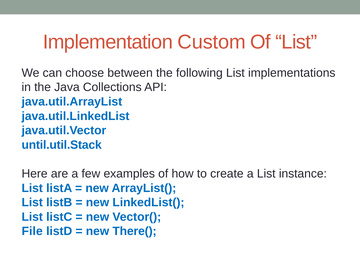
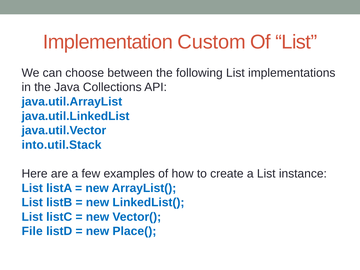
until.util.Stack: until.util.Stack -> into.util.Stack
There(: There( -> Place(
